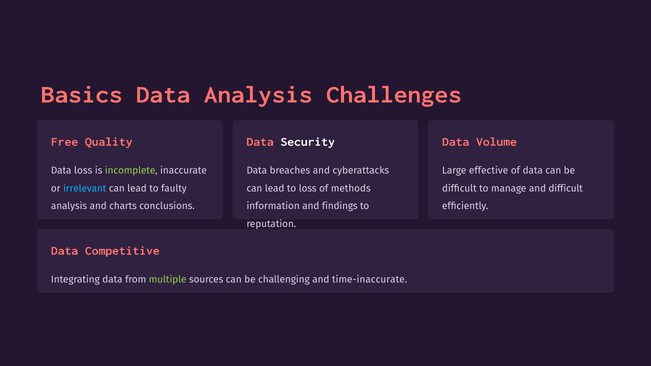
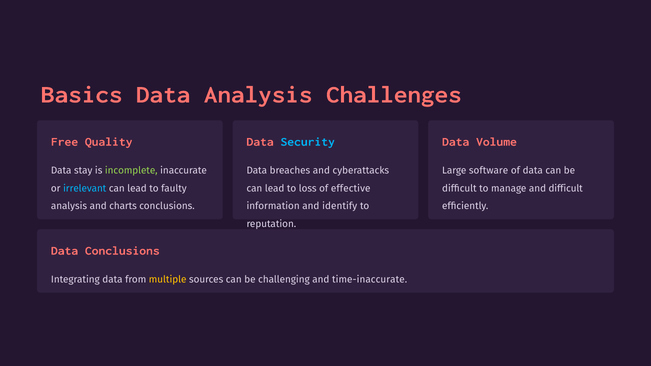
Security colour: white -> light blue
Data loss: loss -> stay
effective: effective -> software
methods: methods -> effective
findings: findings -> identify
Data Competitive: Competitive -> Conclusions
multiple colour: light green -> yellow
